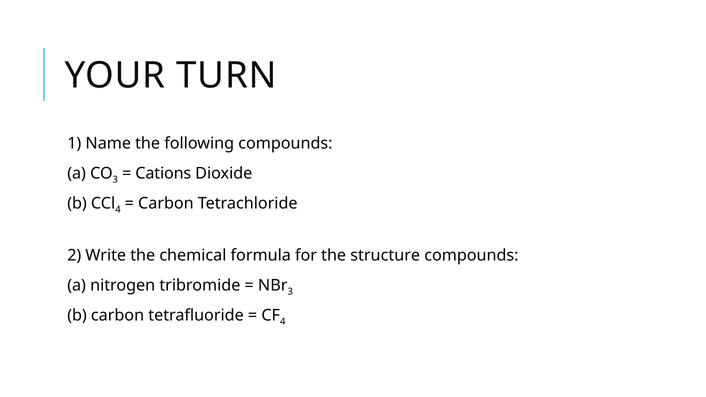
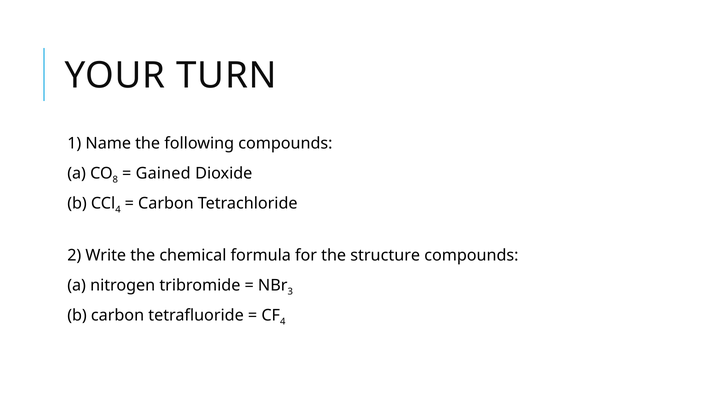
3 at (115, 180): 3 -> 8
Cations: Cations -> Gained
